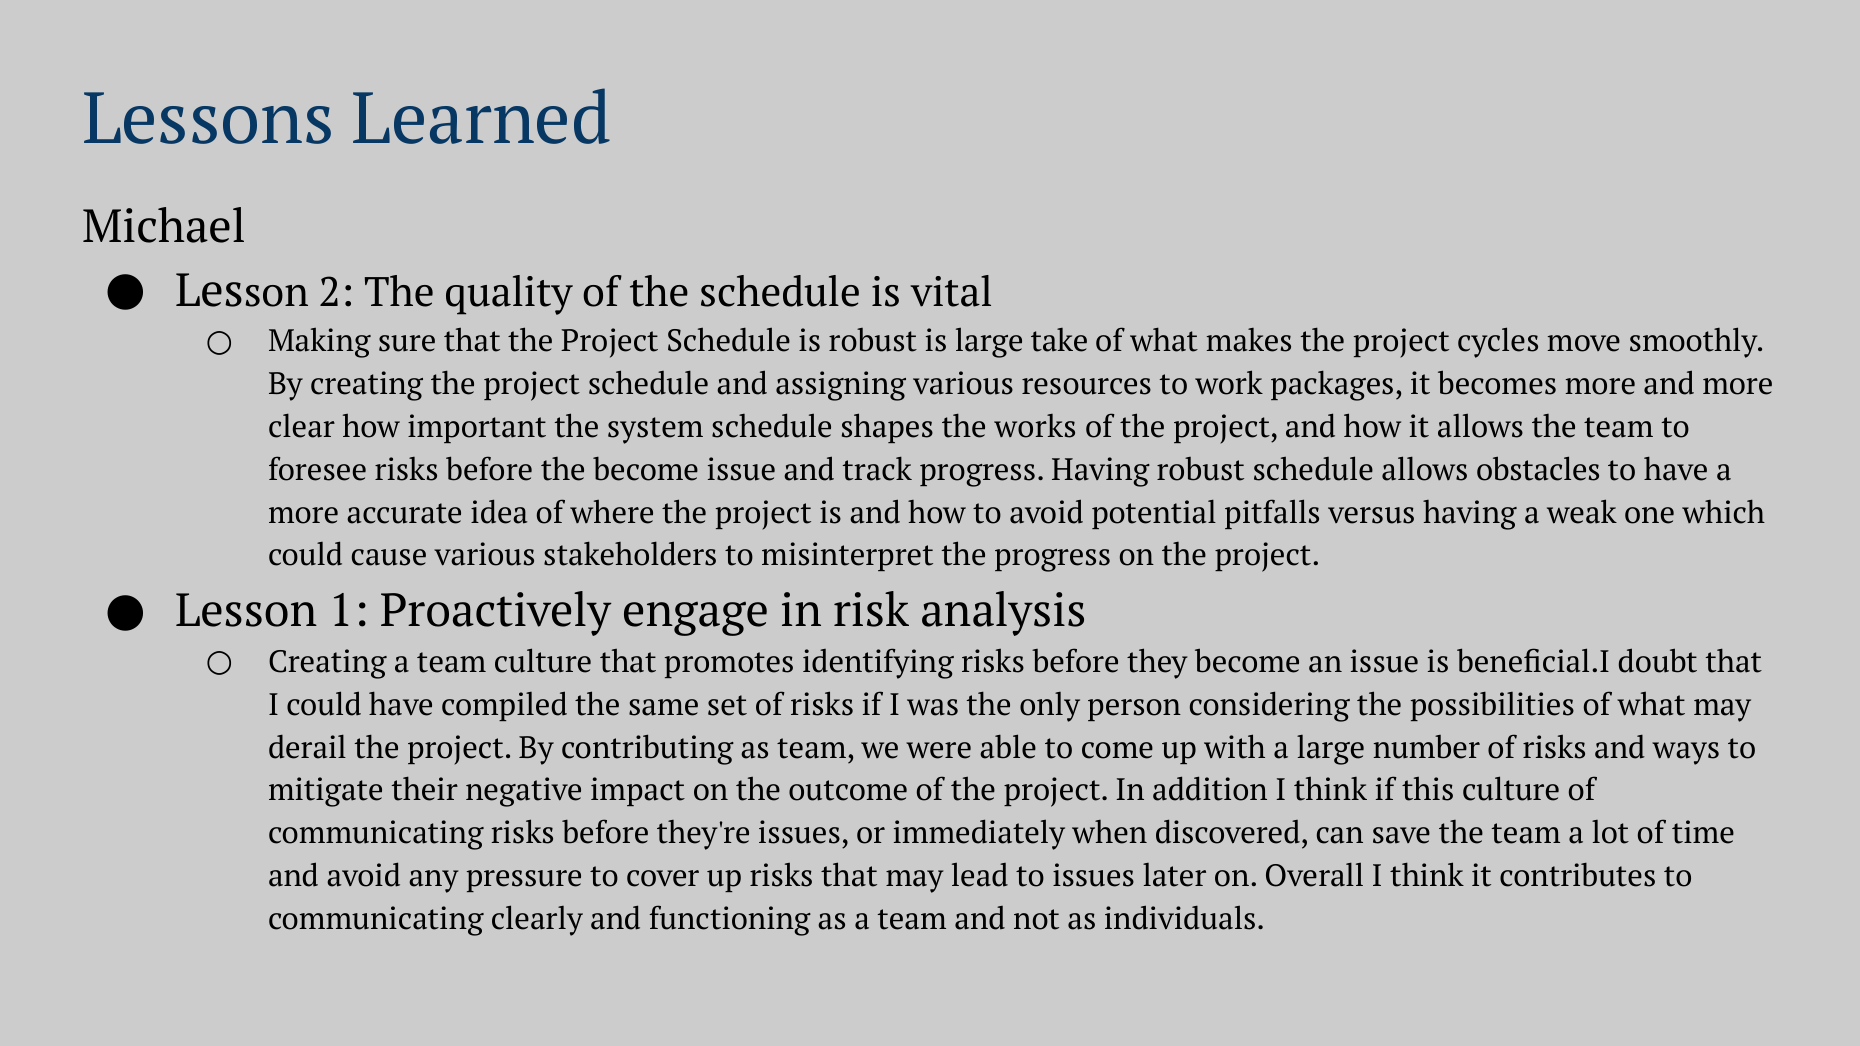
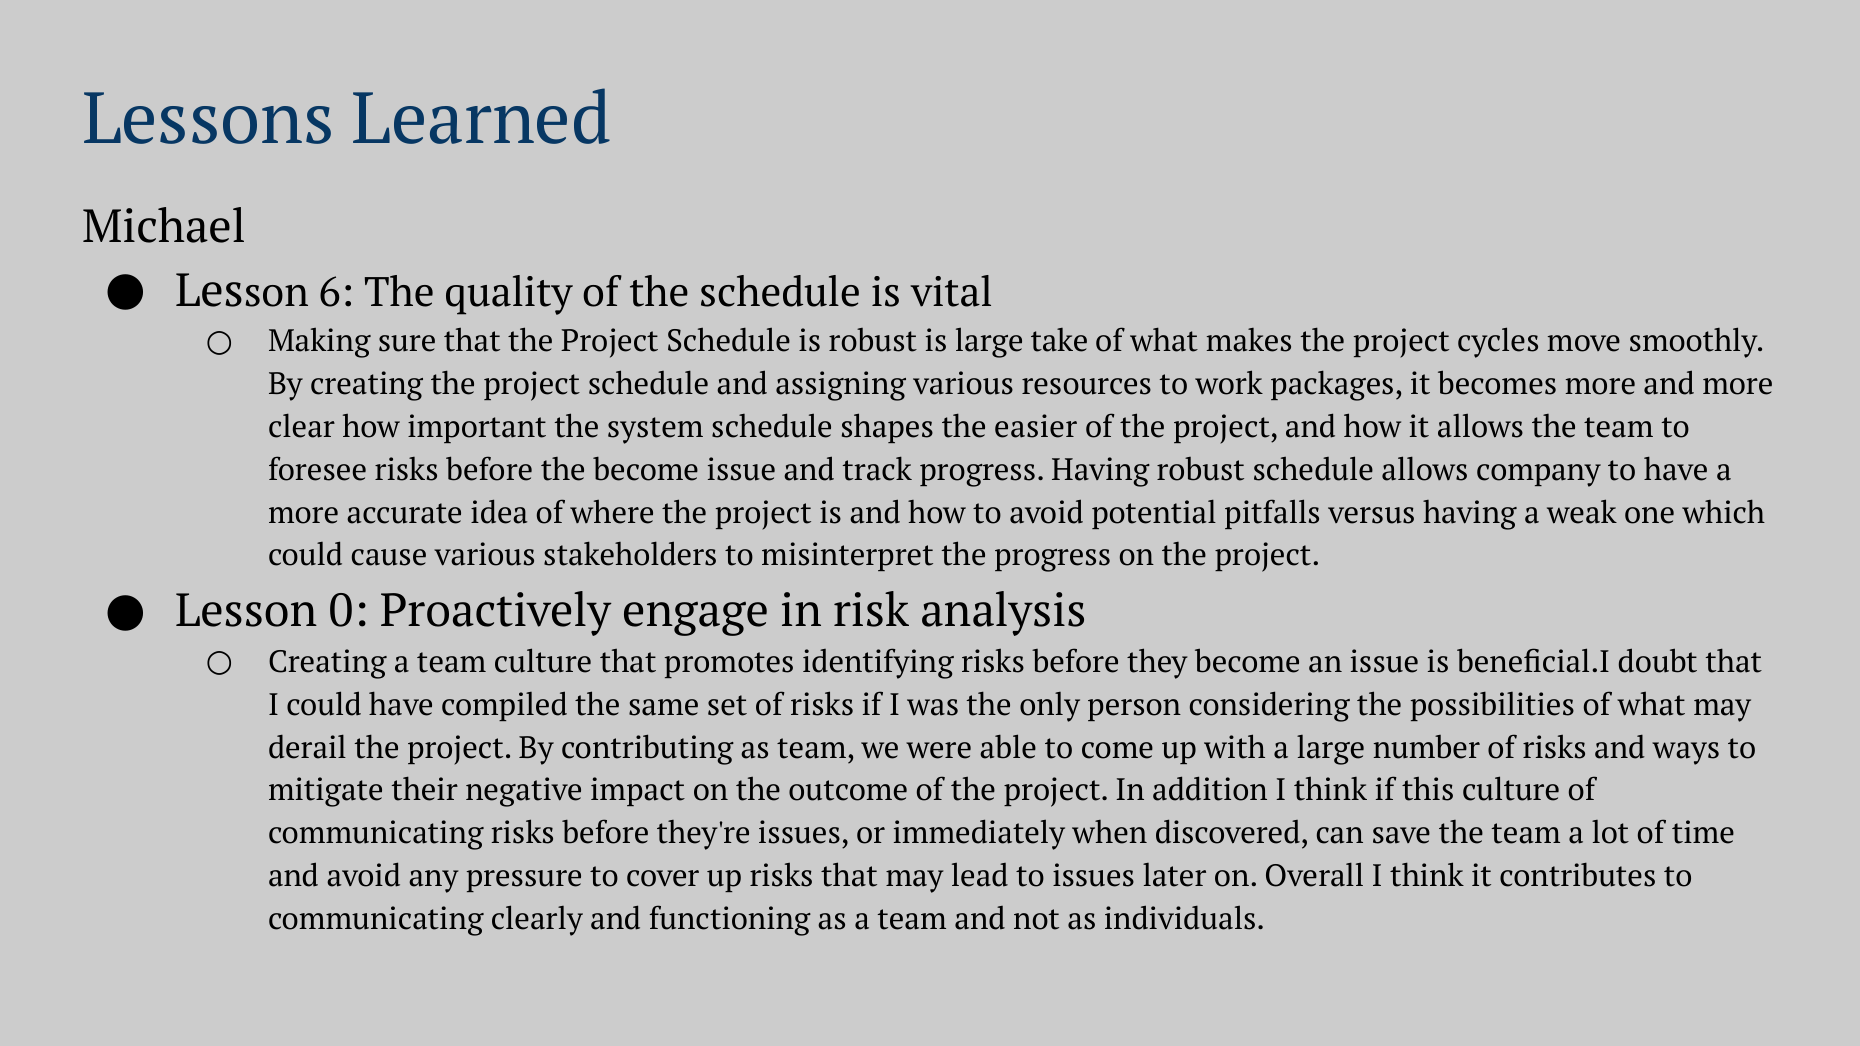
2: 2 -> 6
works: works -> easier
obstacles: obstacles -> company
1: 1 -> 0
